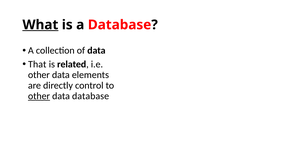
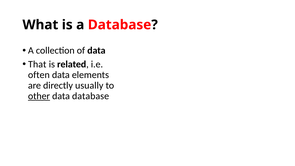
What underline: present -> none
other at (39, 75): other -> often
control: control -> usually
